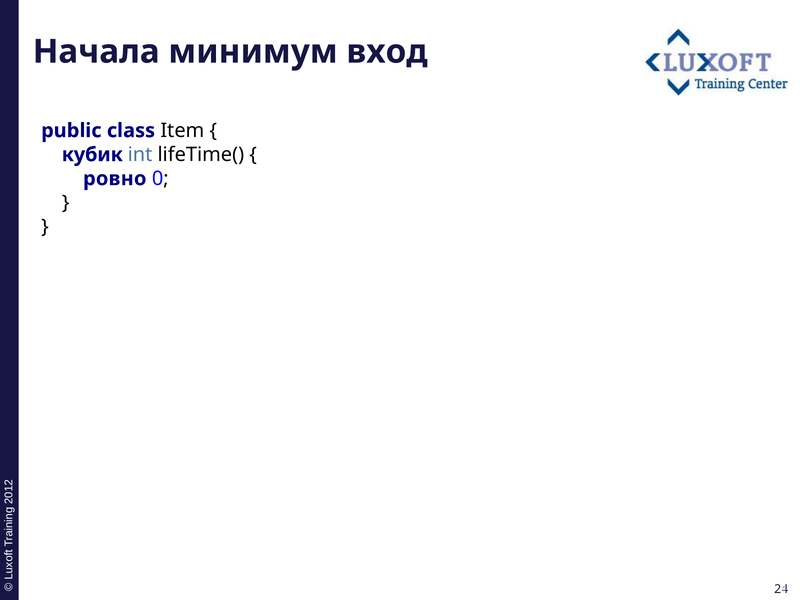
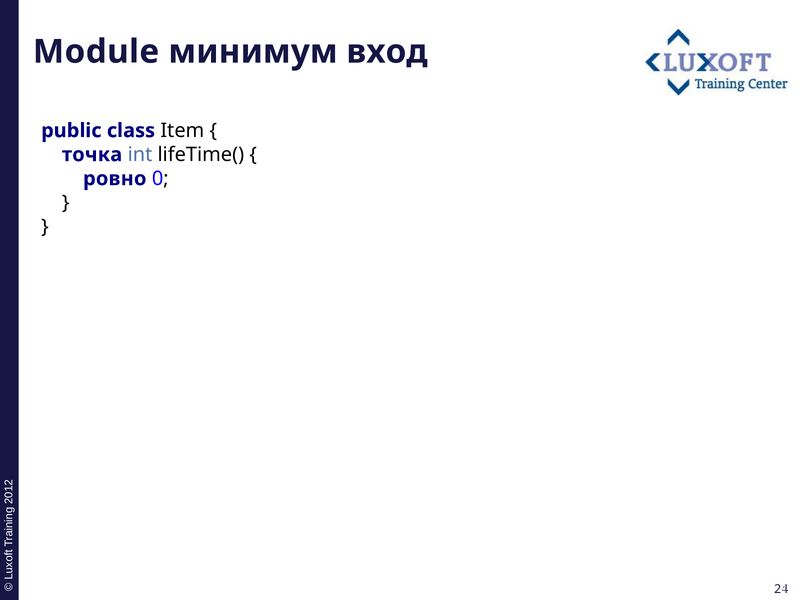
Начала: Начала -> Module
кубик: кубик -> точка
